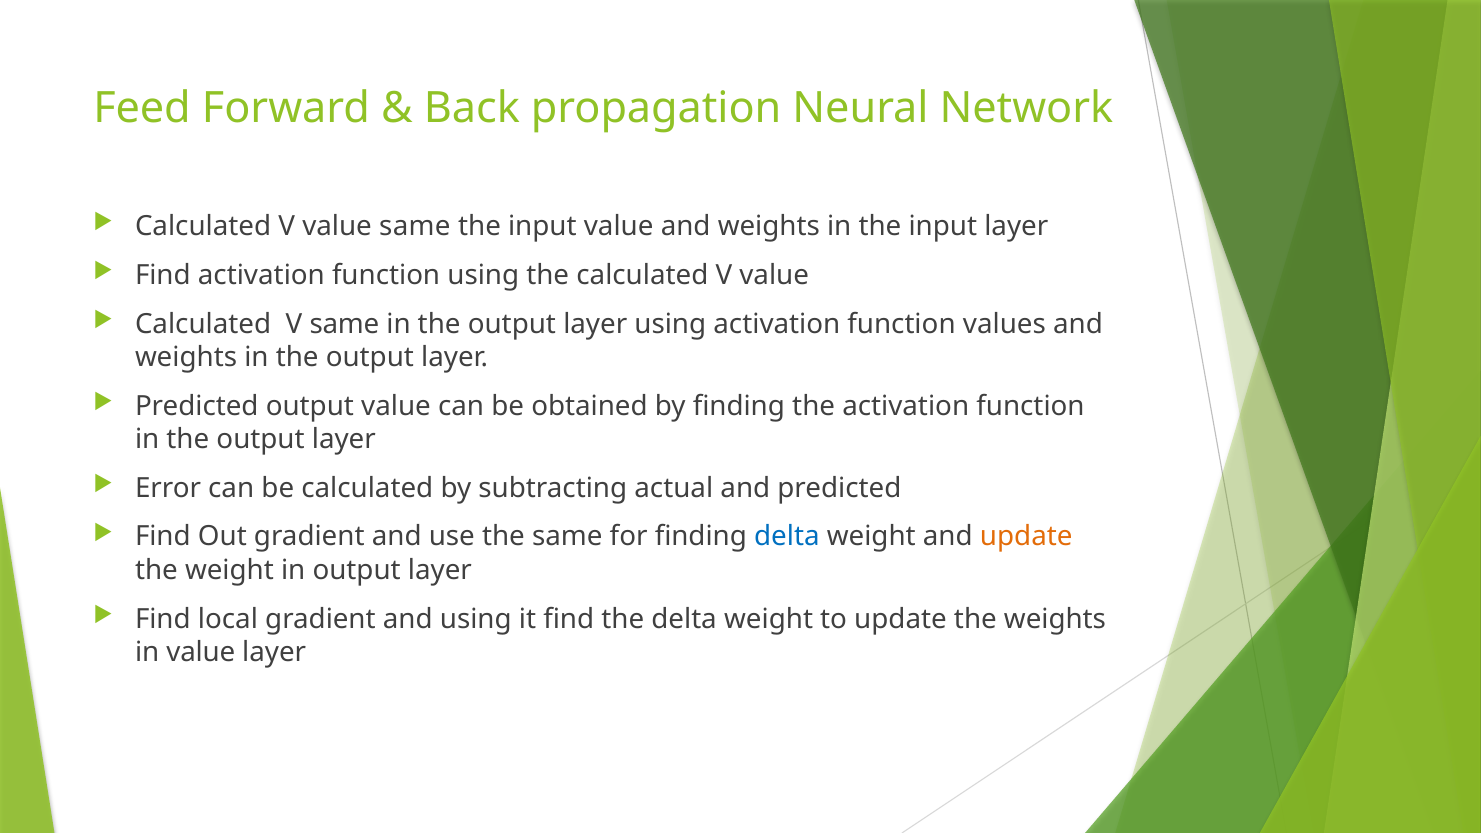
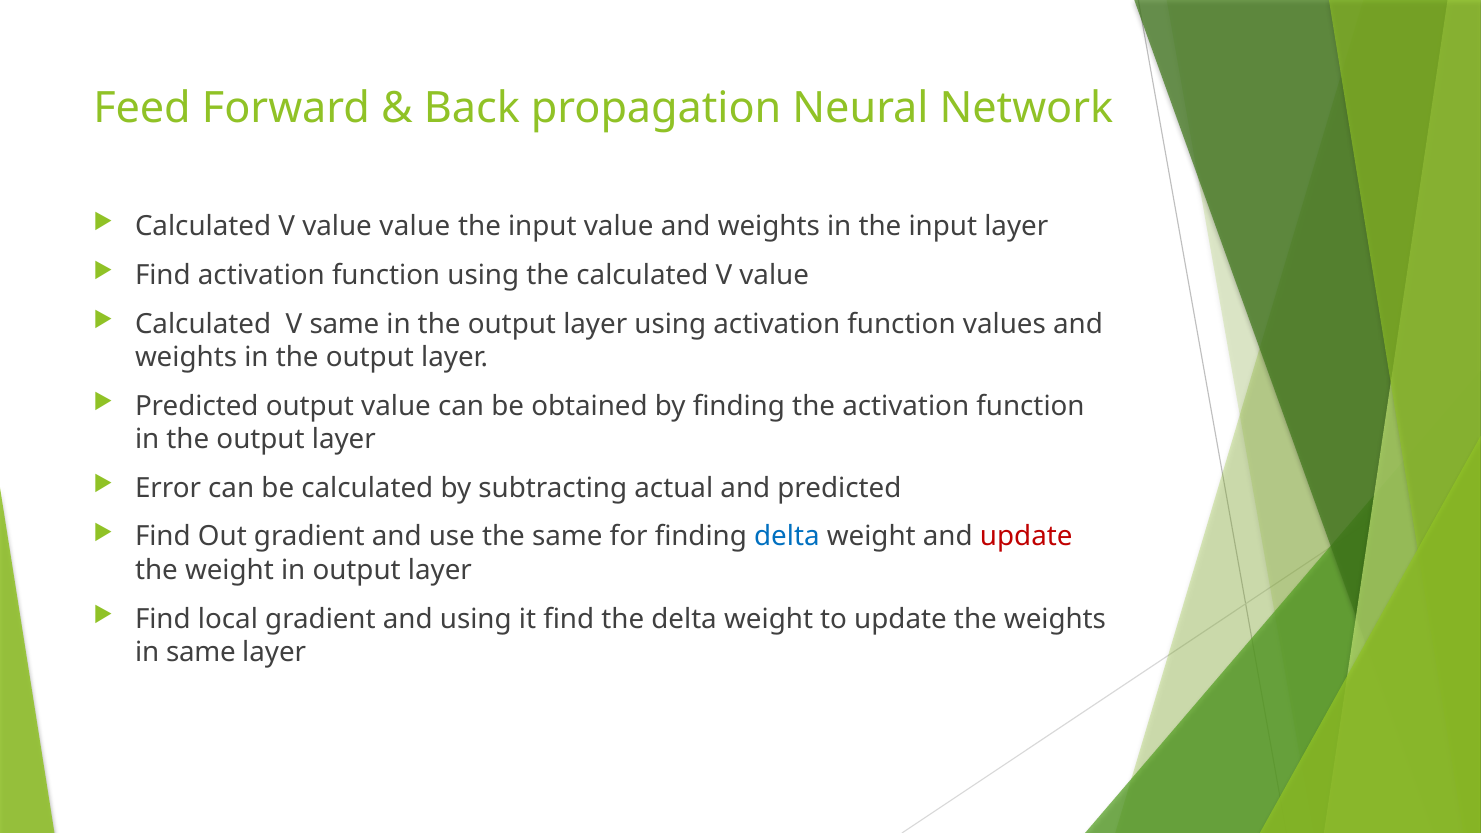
value same: same -> value
update at (1026, 537) colour: orange -> red
in value: value -> same
